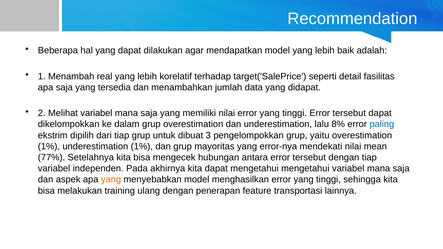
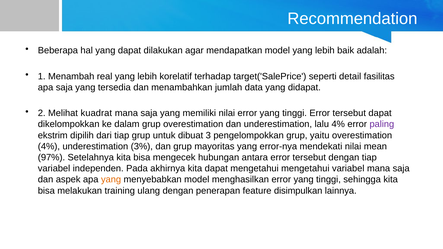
Melihat variabel: variabel -> kuadrat
lalu 8%: 8% -> 4%
paling colour: blue -> purple
1% at (49, 147): 1% -> 4%
underestimation 1%: 1% -> 3%
77%: 77% -> 97%
transportasi: transportasi -> disimpulkan
